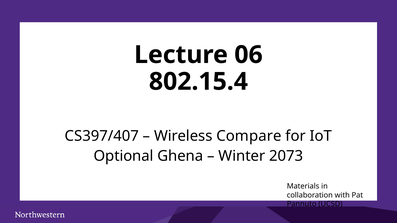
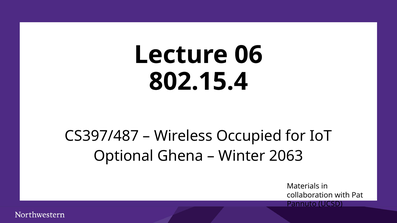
CS397/407: CS397/407 -> CS397/487
Compare: Compare -> Occupied
2073: 2073 -> 2063
